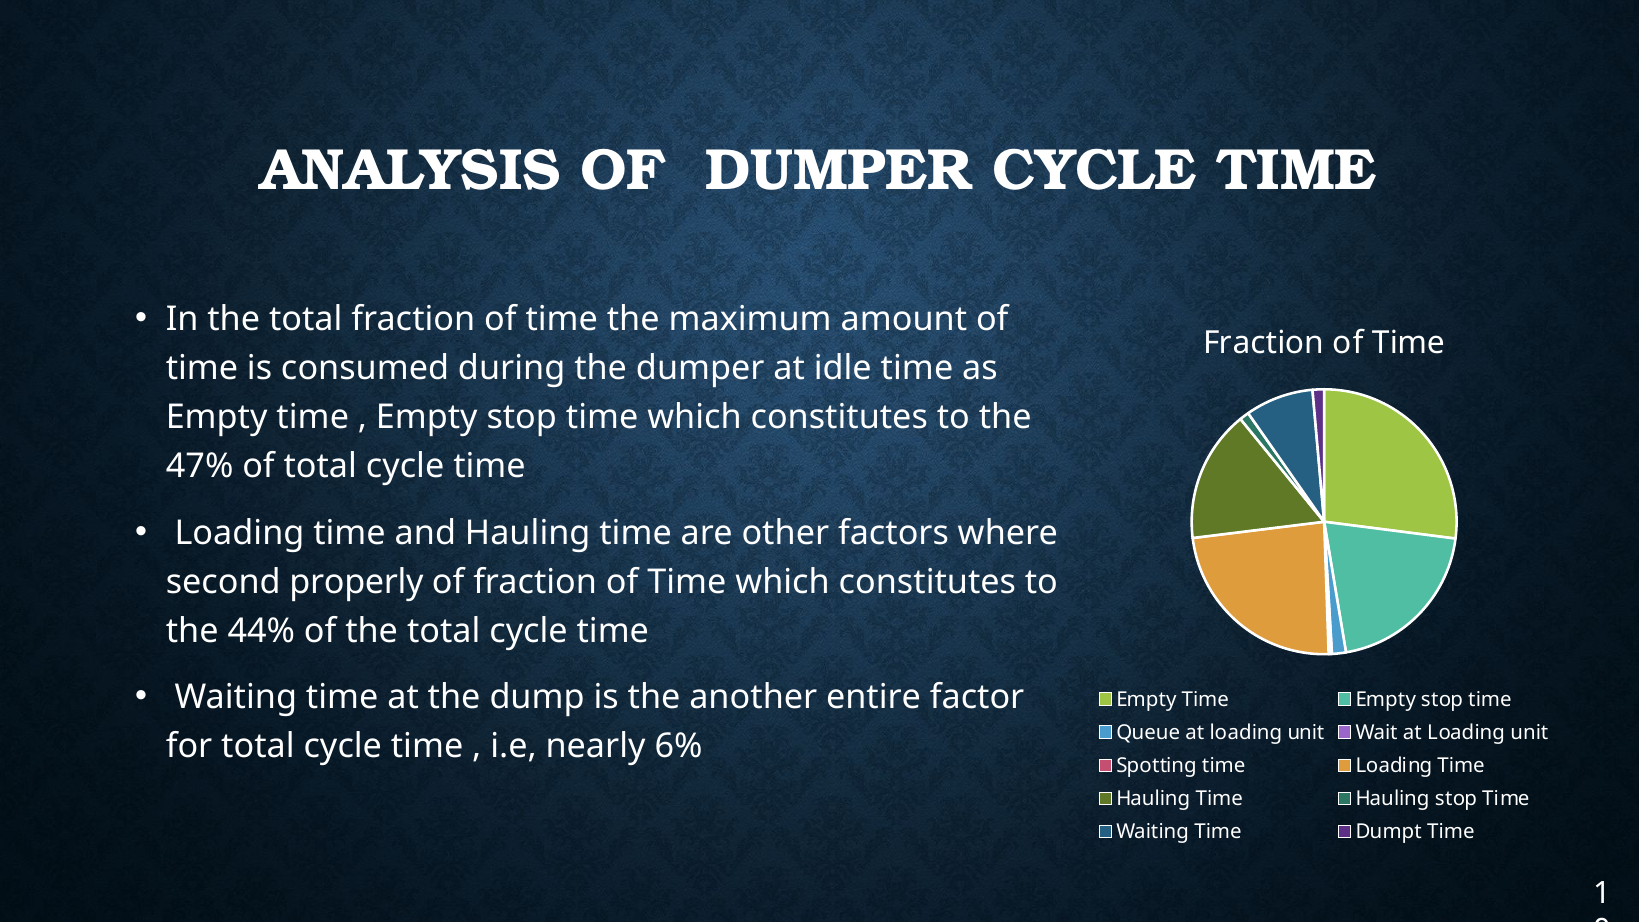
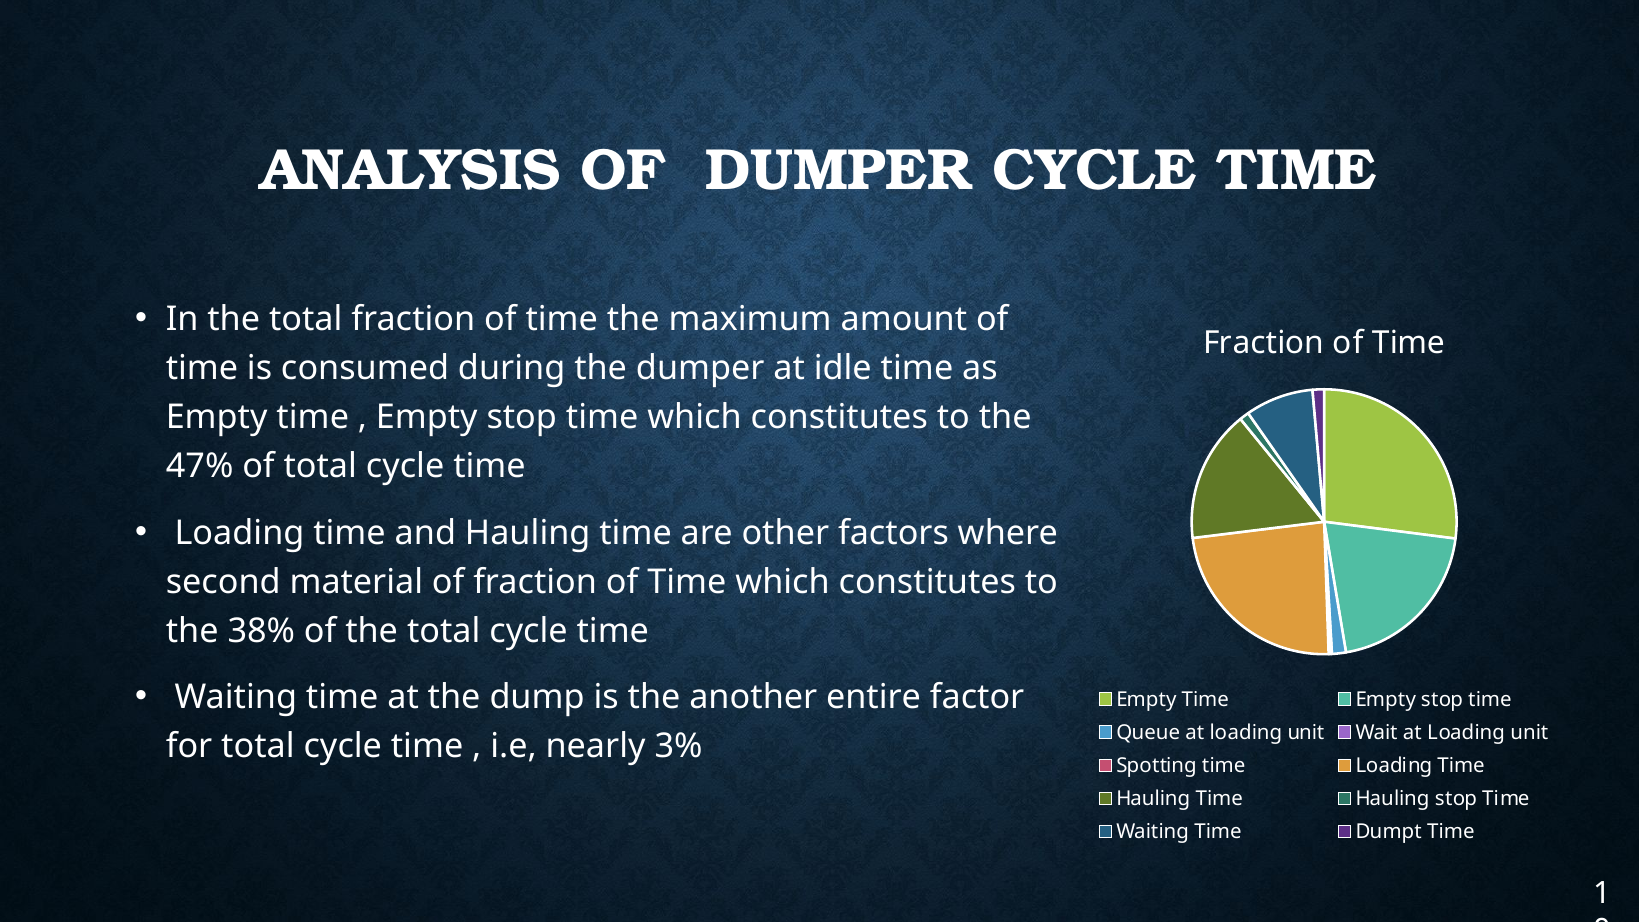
properly: properly -> material
44%: 44% -> 38%
6%: 6% -> 3%
